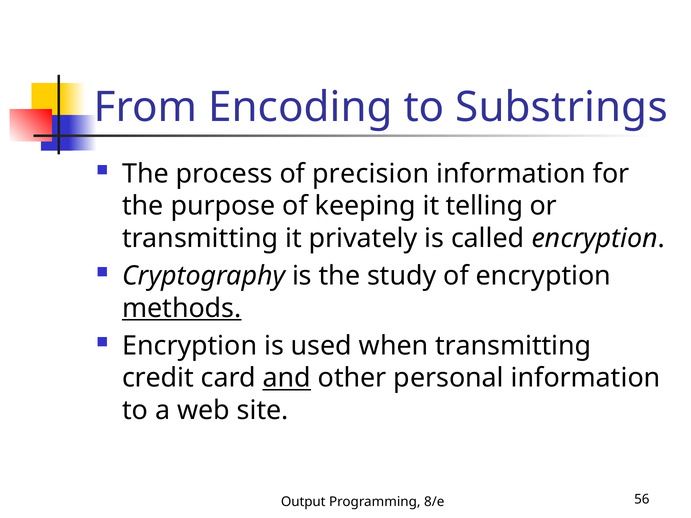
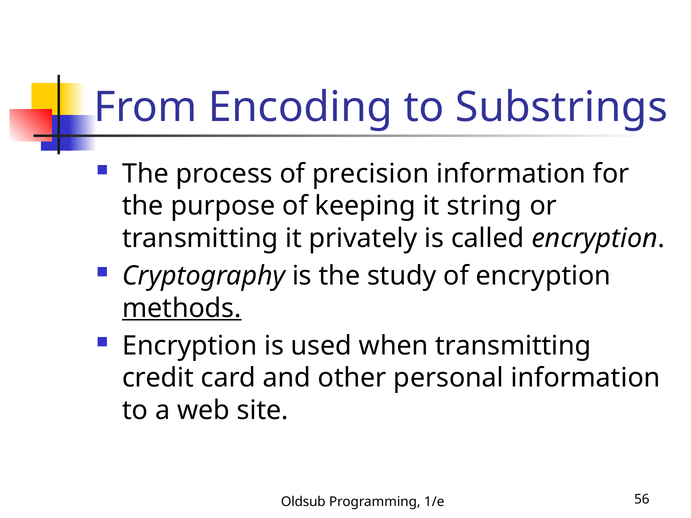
telling: telling -> string
and underline: present -> none
Output: Output -> Oldsub
8/e: 8/e -> 1/e
